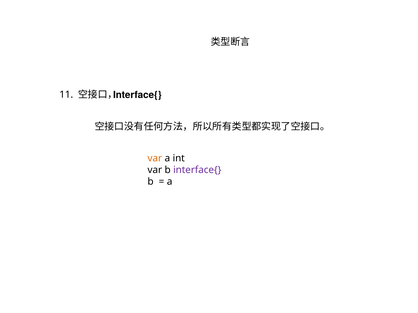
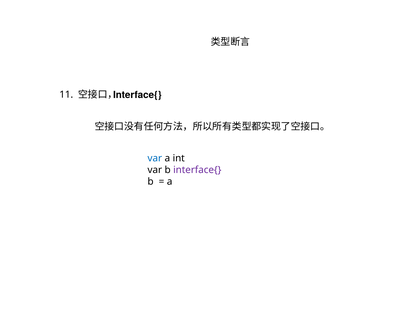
var at (155, 159) colour: orange -> blue
